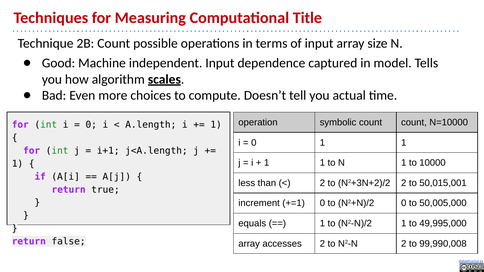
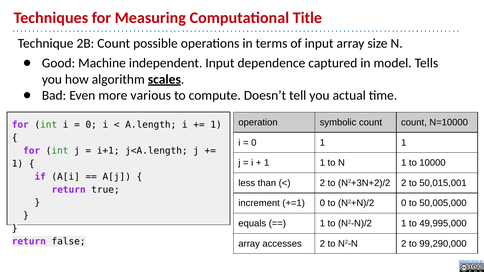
choices: choices -> various
99,990,008: 99,990,008 -> 99,290,000
